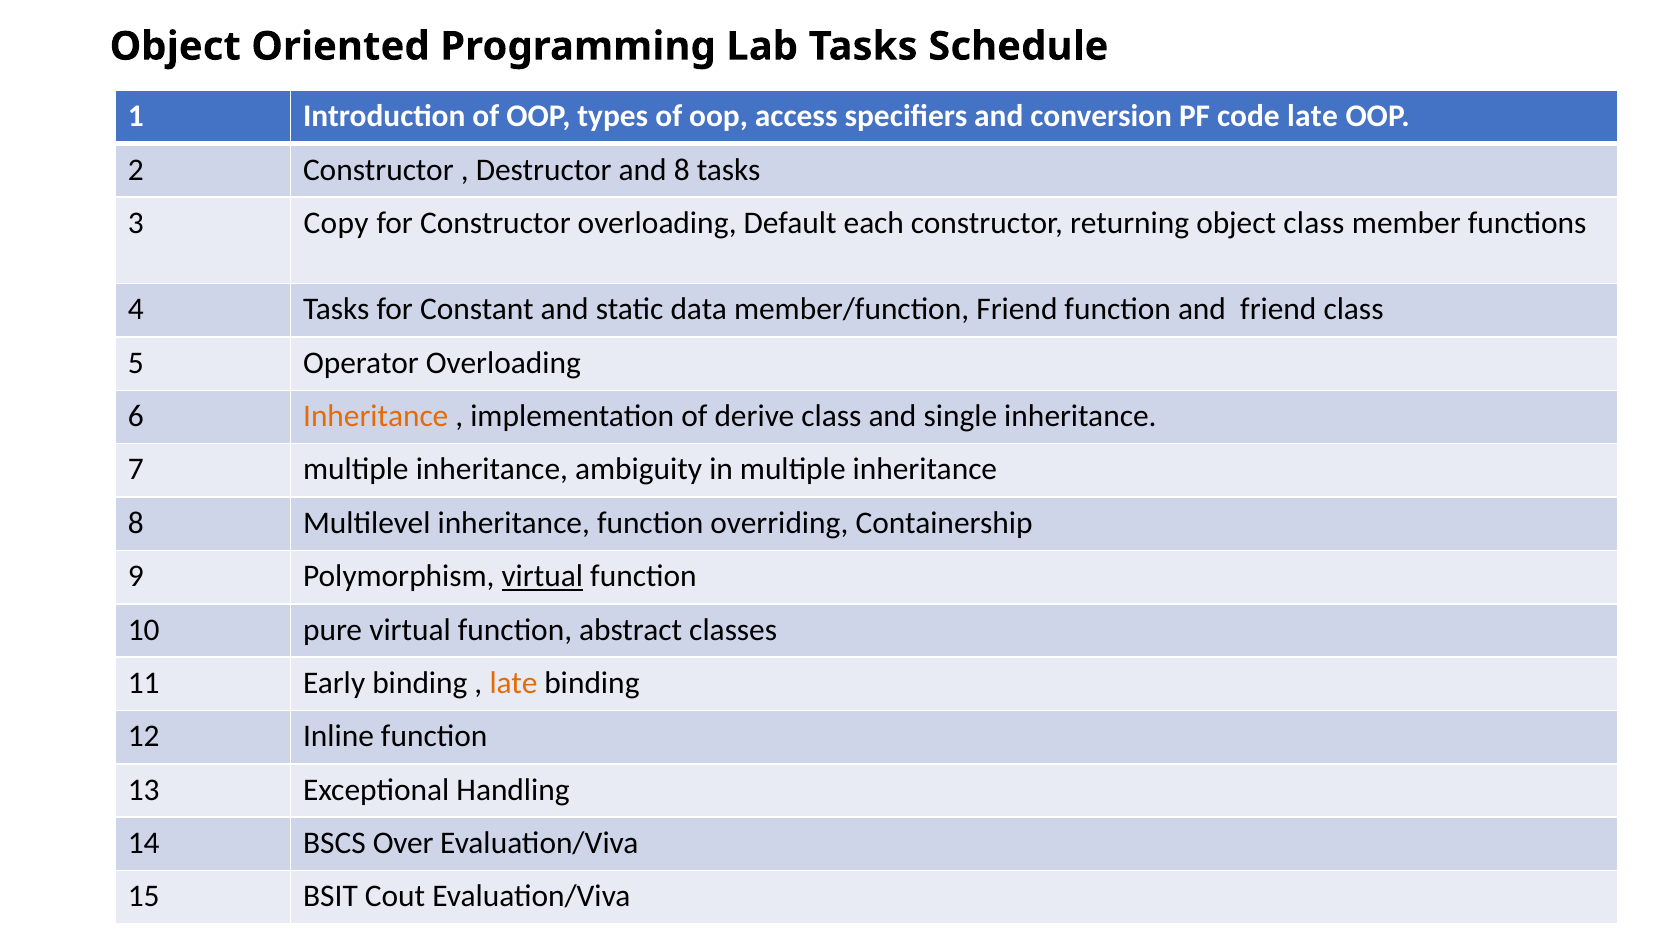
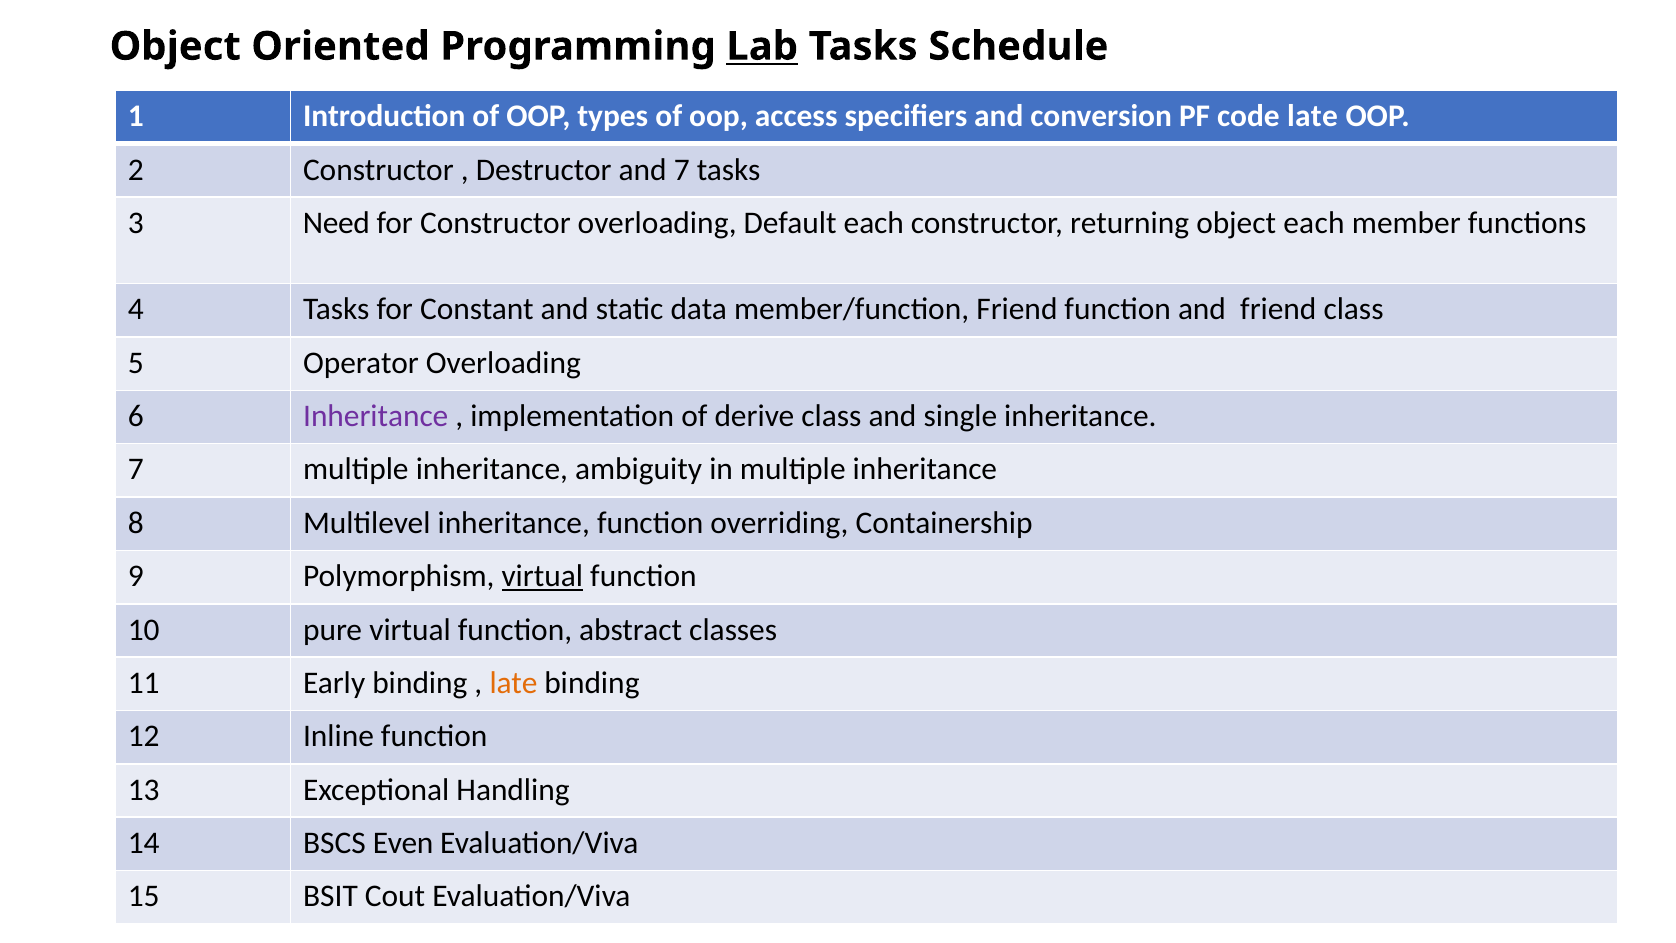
Lab underline: none -> present
and 8: 8 -> 7
Copy: Copy -> Need
object class: class -> each
Inheritance at (376, 416) colour: orange -> purple
Over: Over -> Even
